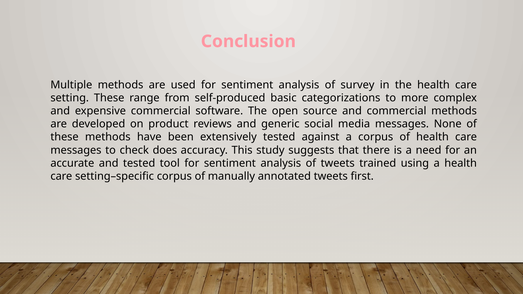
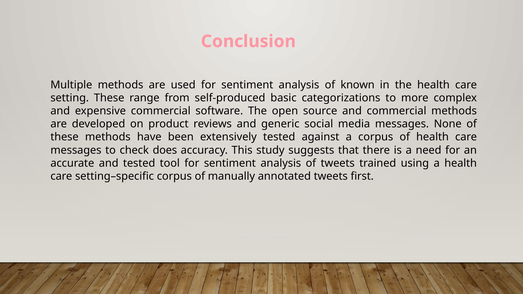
survey: survey -> known
